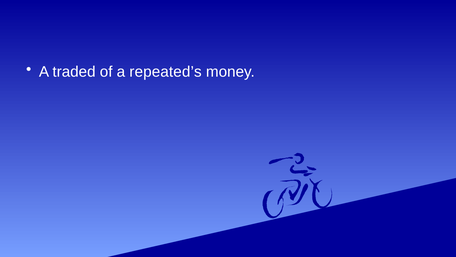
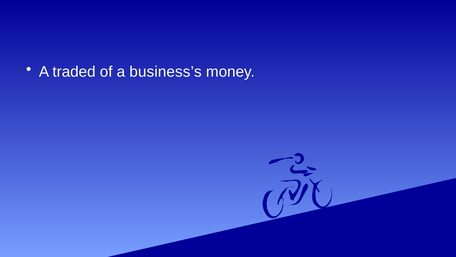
repeated’s: repeated’s -> business’s
